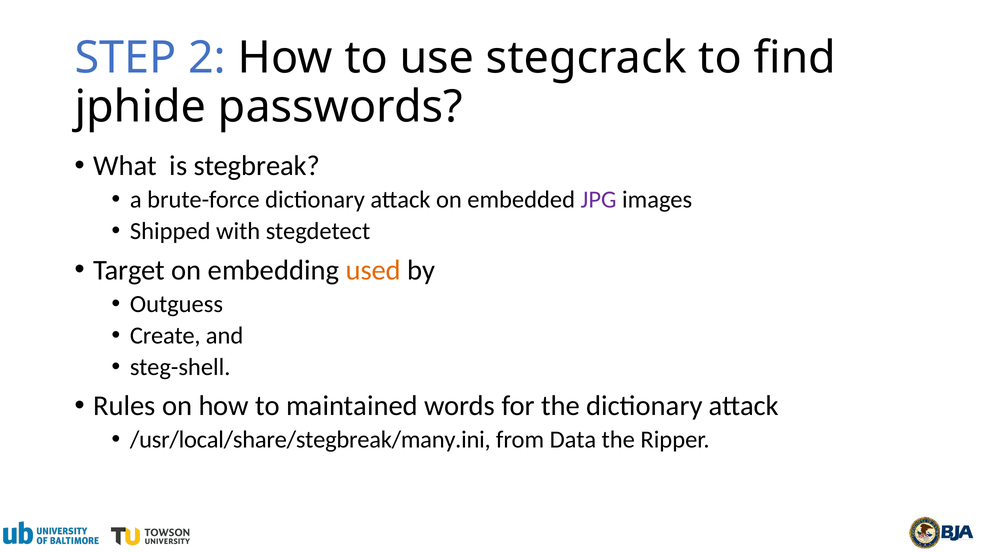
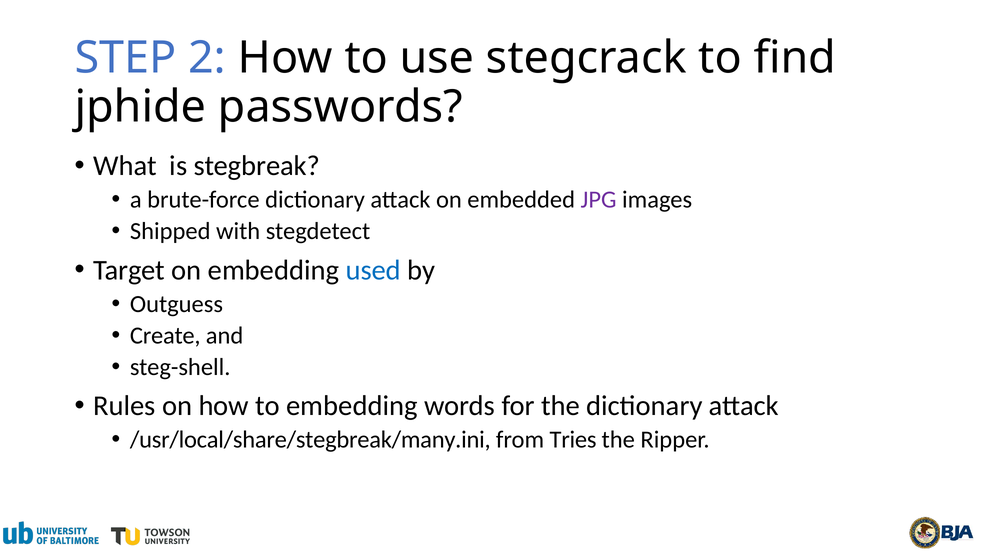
used colour: orange -> blue
to maintained: maintained -> embedding
Data: Data -> Tries
